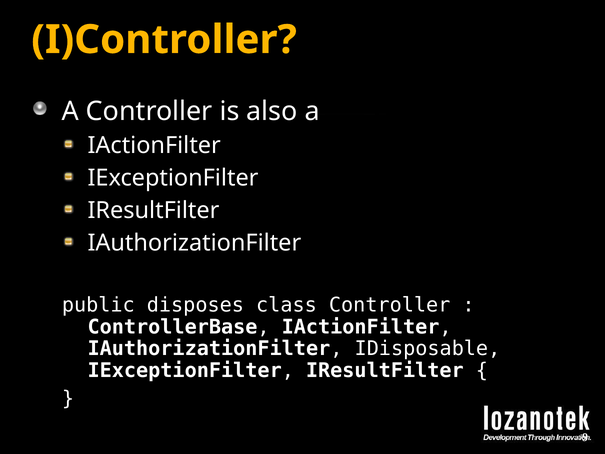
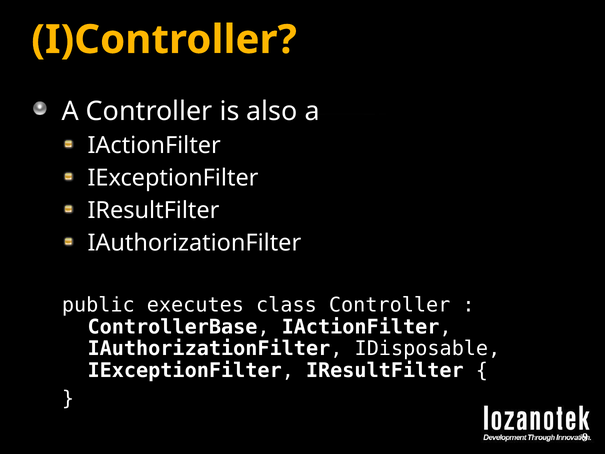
disposes: disposes -> executes
